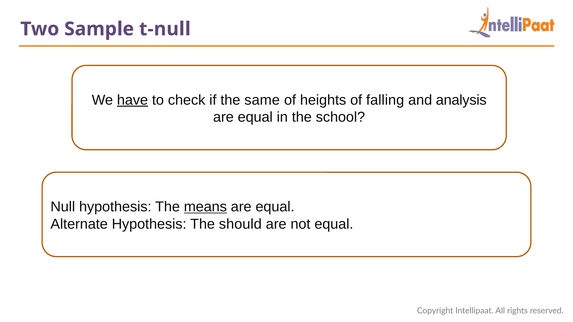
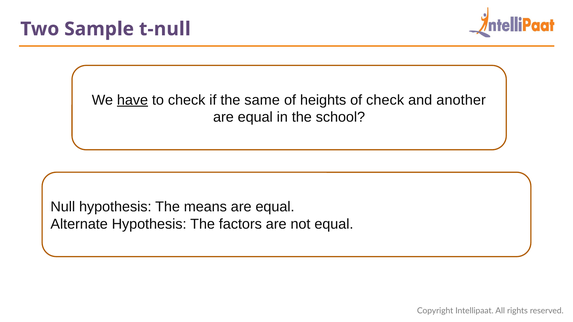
of falling: falling -> check
analysis: analysis -> another
means underline: present -> none
should: should -> factors
